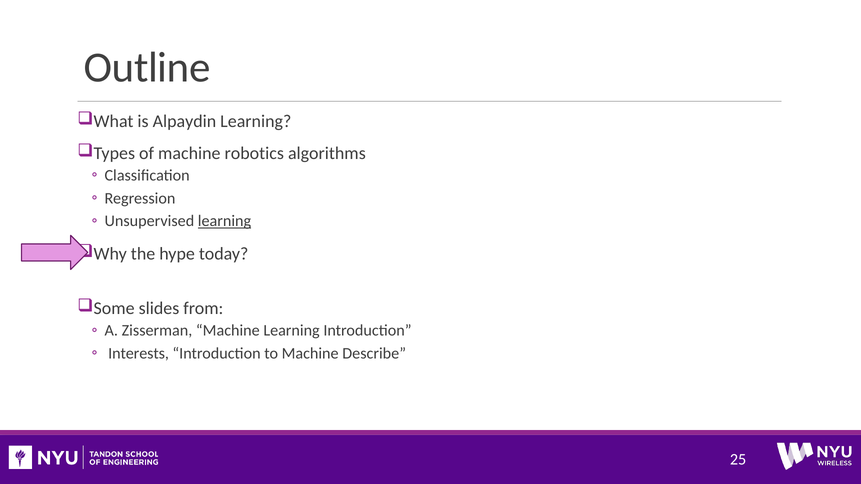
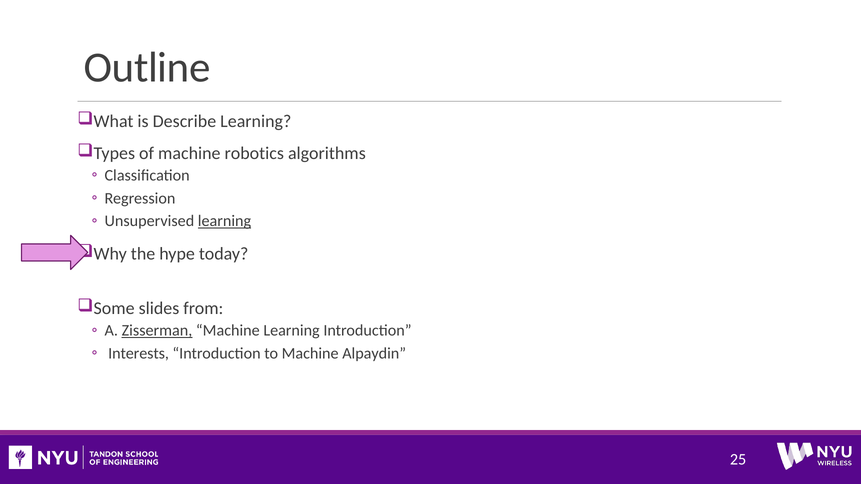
Alpaydin: Alpaydin -> Describe
Zisserman underline: none -> present
Describe: Describe -> Alpaydin
